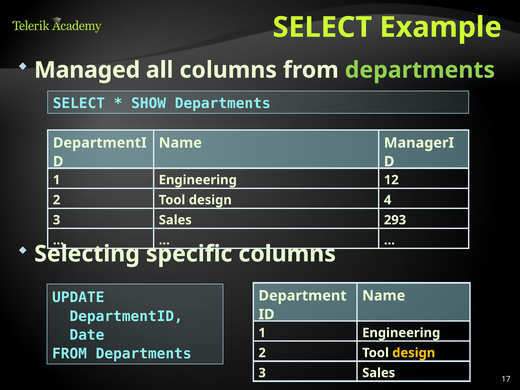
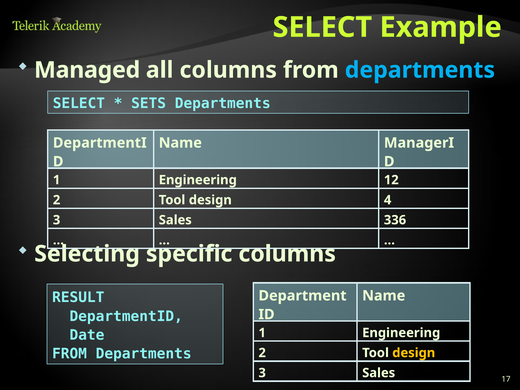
departments at (420, 70) colour: light green -> light blue
SHOW: SHOW -> SETS
293: 293 -> 336
UPDATE: UPDATE -> RESULT
